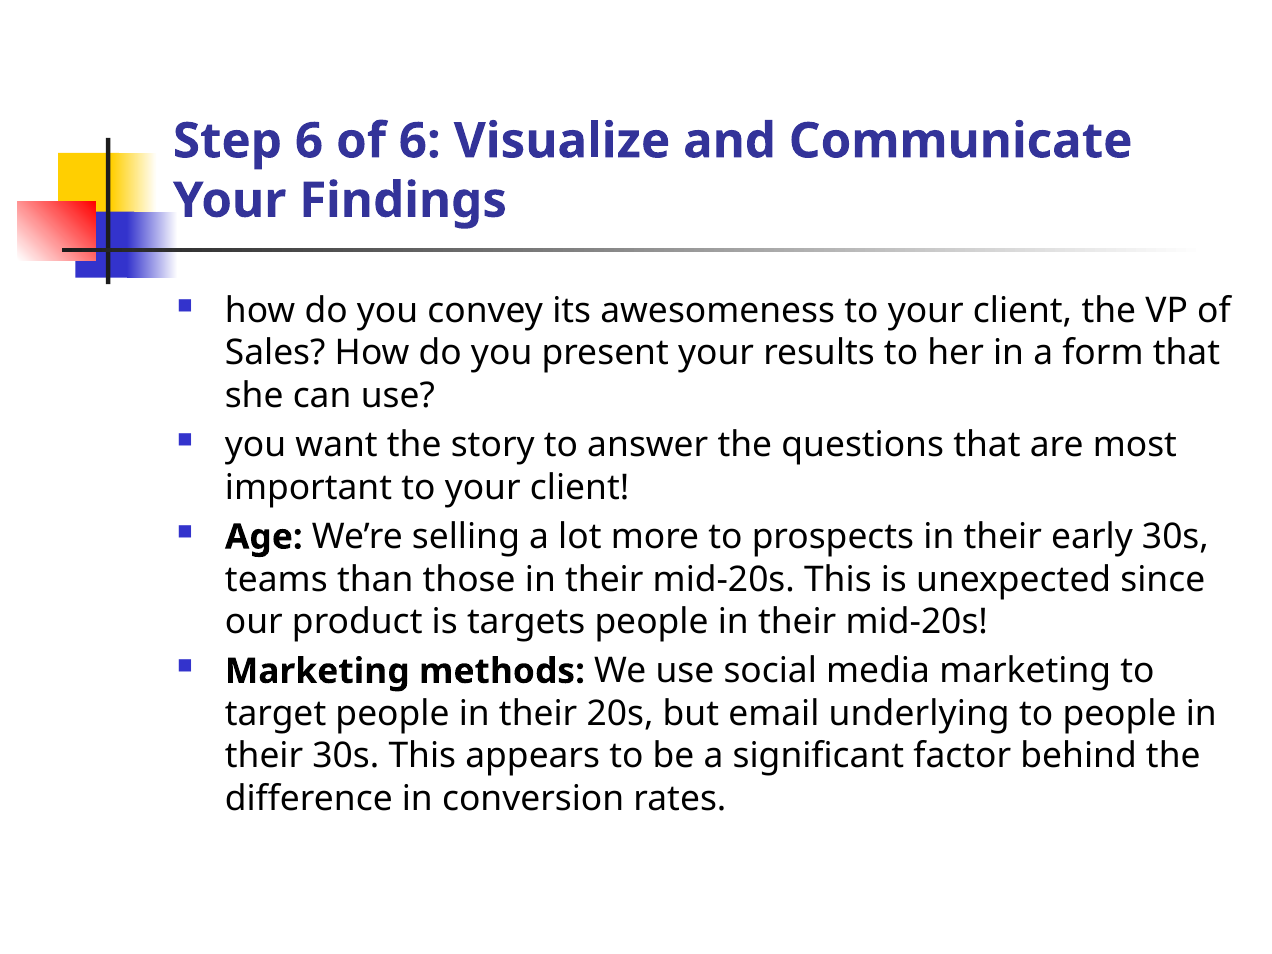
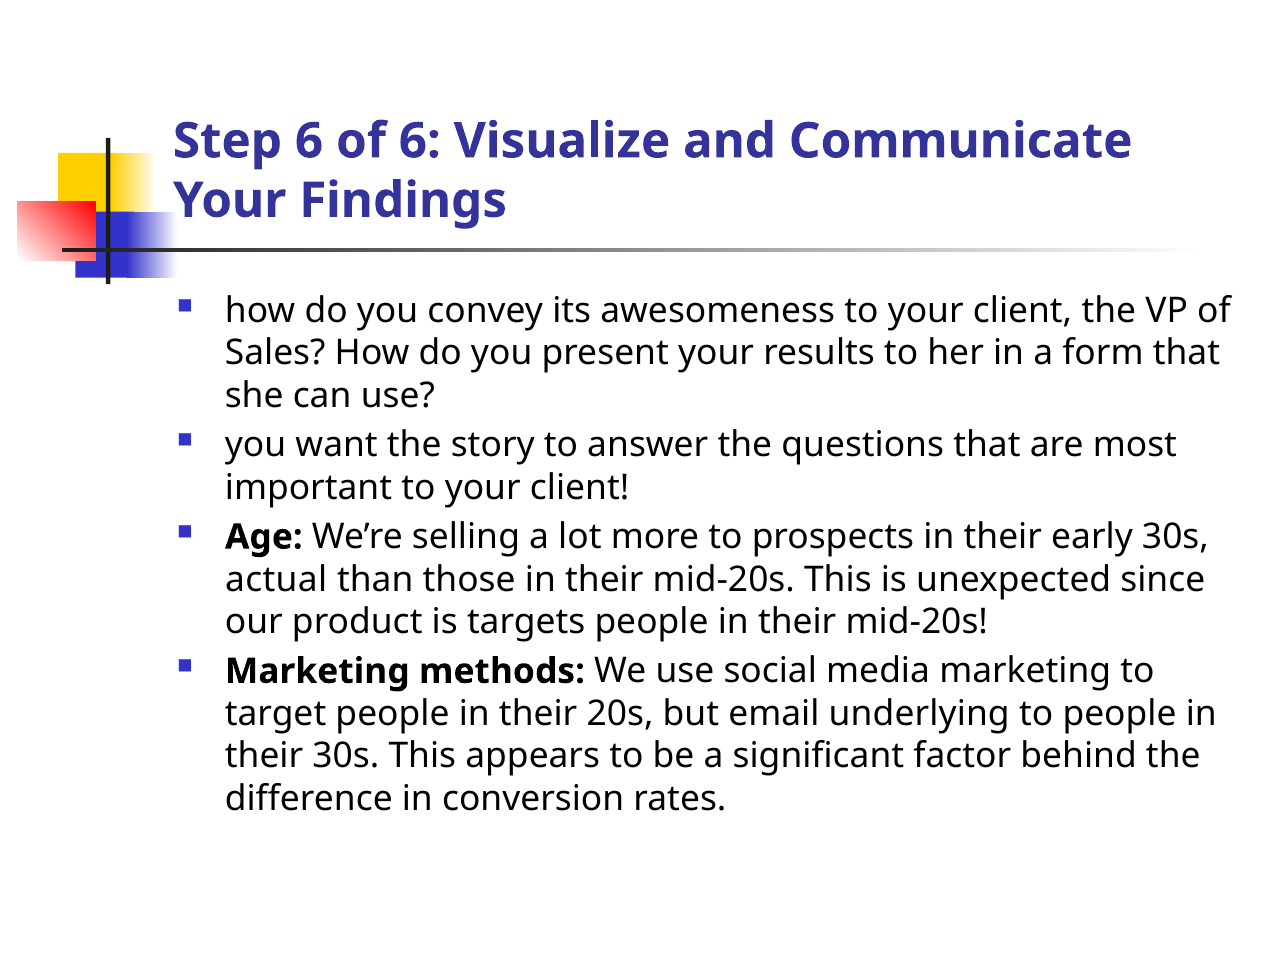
teams: teams -> actual
